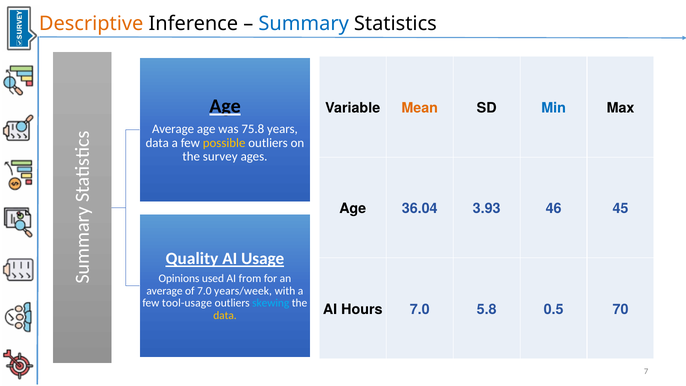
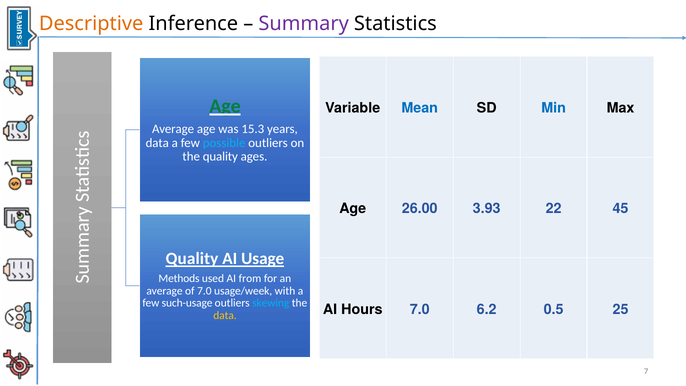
Summary colour: blue -> purple
Age at (225, 106) colour: black -> green
Mean colour: orange -> blue
75.8: 75.8 -> 15.3
possible colour: yellow -> light blue
the survey: survey -> quality
36.04: 36.04 -> 26.00
46: 46 -> 22
Opinions: Opinions -> Methods
years/week: years/week -> usage/week
tool-usage: tool-usage -> such-usage
5.8: 5.8 -> 6.2
70: 70 -> 25
